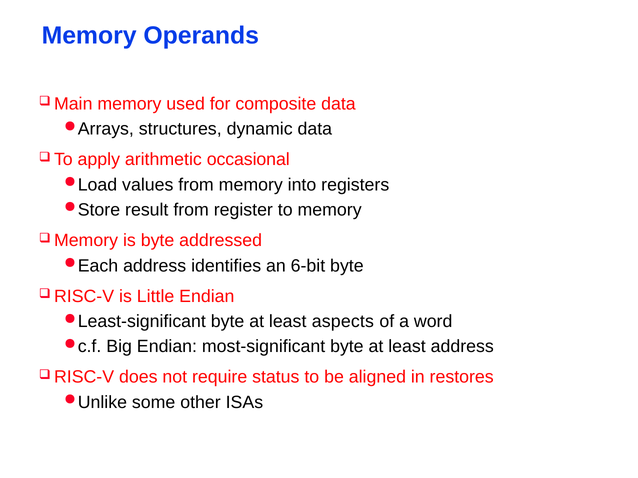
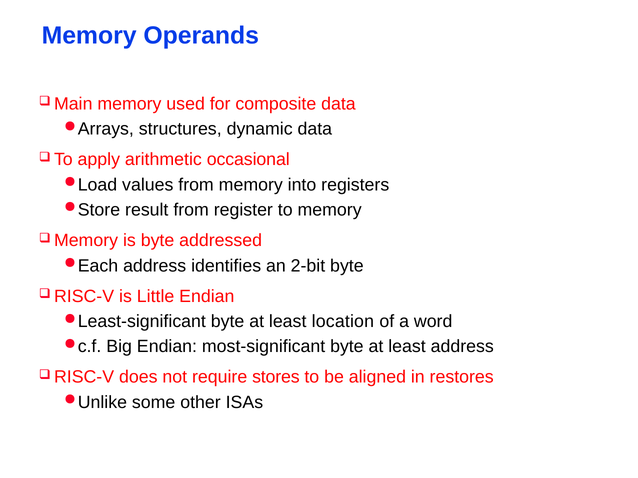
6-bit: 6-bit -> 2-bit
aspects: aspects -> location
status: status -> stores
